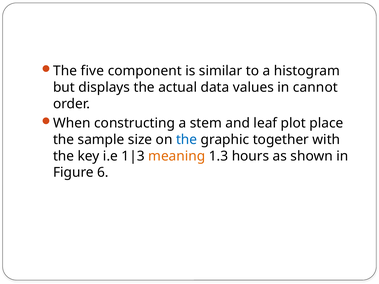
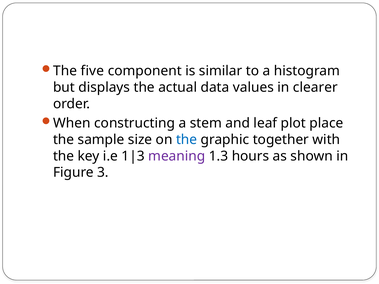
cannot: cannot -> clearer
meaning colour: orange -> purple
6: 6 -> 3
